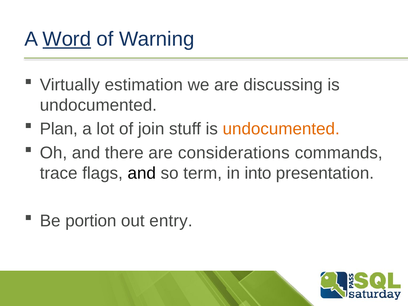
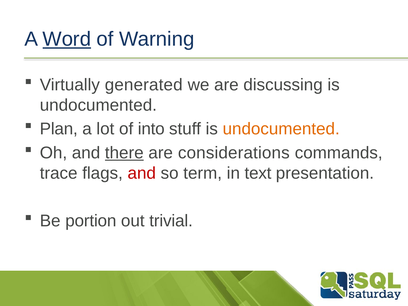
estimation: estimation -> generated
join: join -> into
there underline: none -> present
and at (142, 173) colour: black -> red
into: into -> text
entry: entry -> trivial
